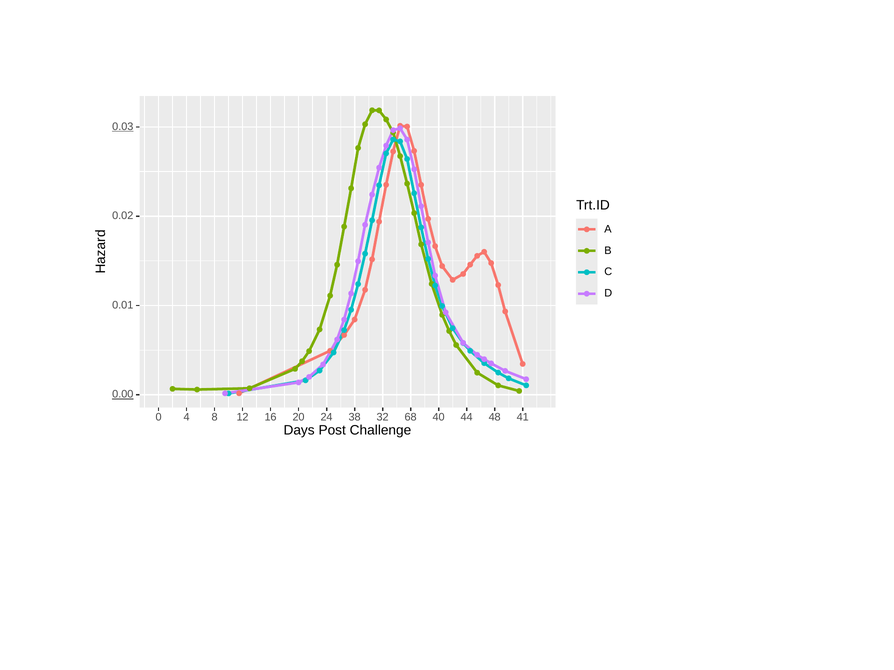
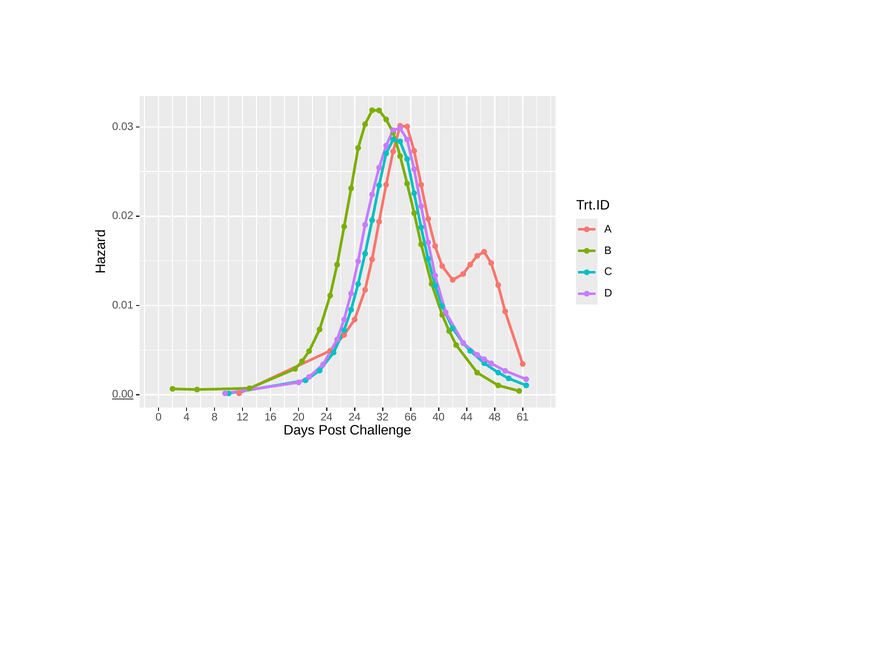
0.03 underline: present -> none
24 38: 38 -> 24
68: 68 -> 66
41: 41 -> 61
